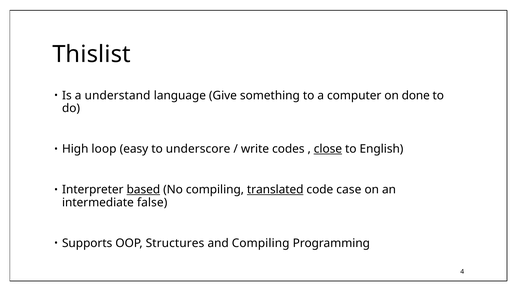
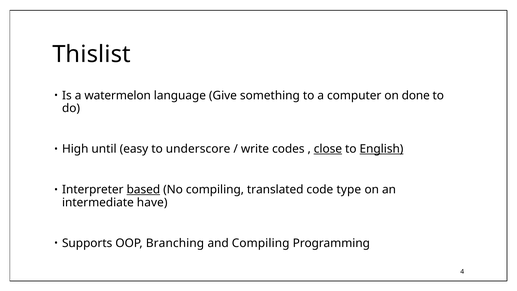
understand: understand -> watermelon
loop: loop -> until
English underline: none -> present
translated underline: present -> none
case: case -> type
false: false -> have
Structures: Structures -> Branching
